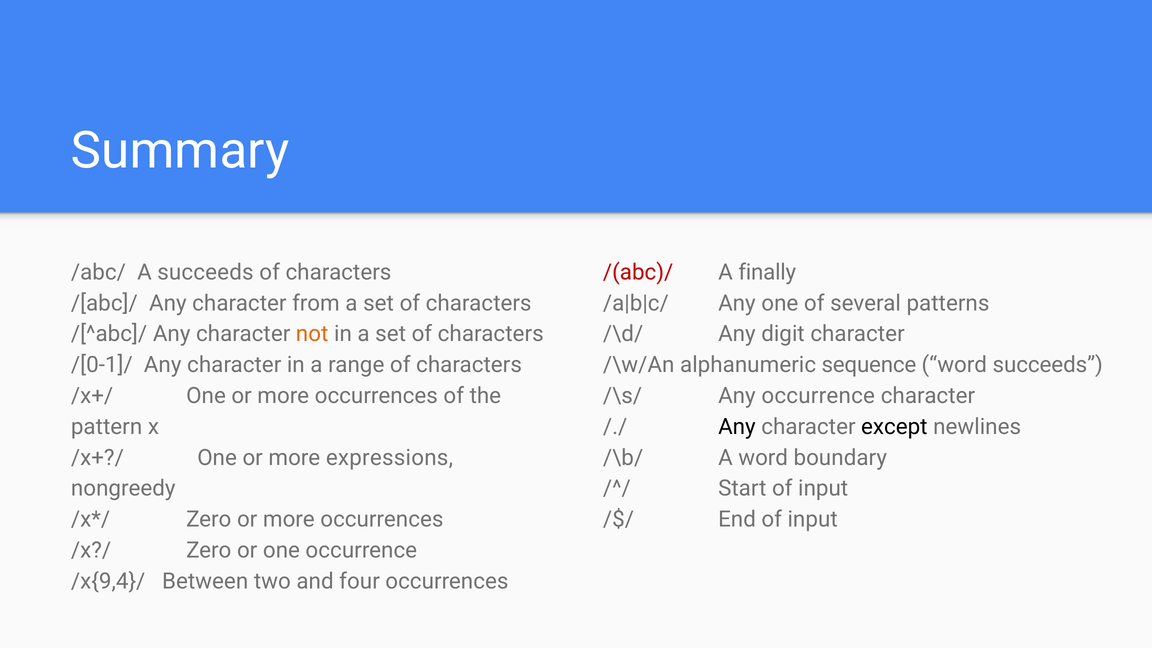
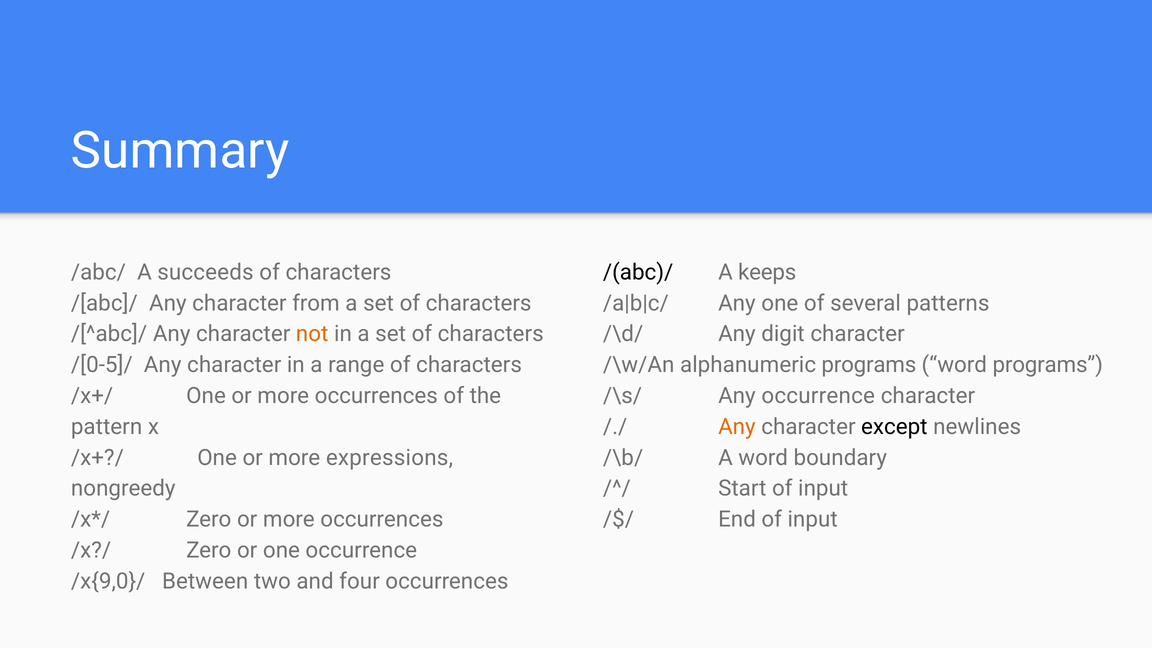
/(abc)/ colour: red -> black
finally: finally -> keeps
/[0-1]/: /[0-1]/ -> /[0-5]/
alphanumeric sequence: sequence -> programs
word succeeds: succeeds -> programs
Any at (737, 427) colour: black -> orange
/x{9,4}/: /x{9,4}/ -> /x{9,0}/
